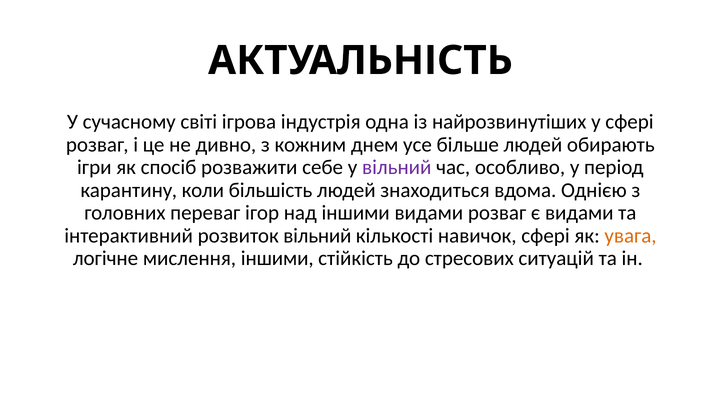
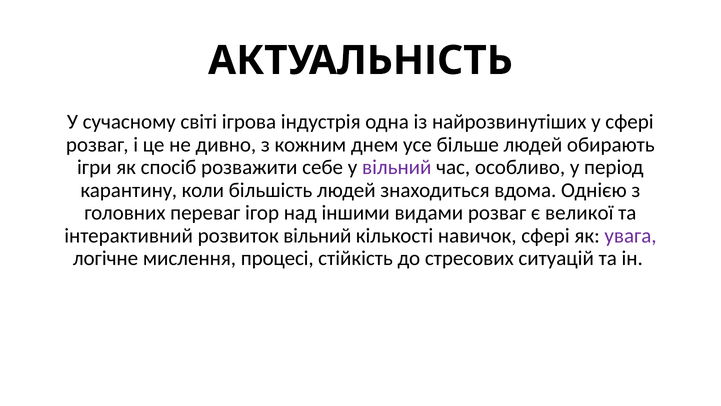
є видами: видами -> великої
увага colour: orange -> purple
мислення іншими: іншими -> процесі
